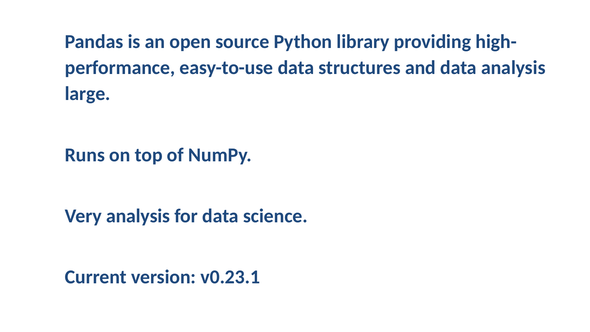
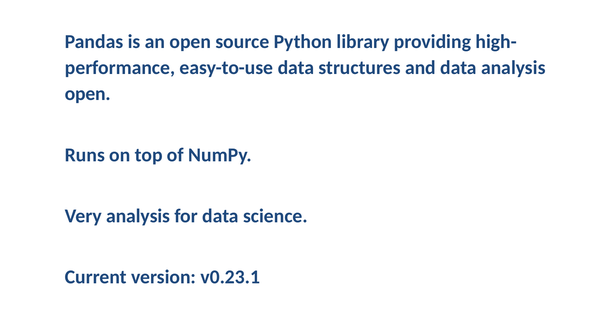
large at (88, 94): large -> open
